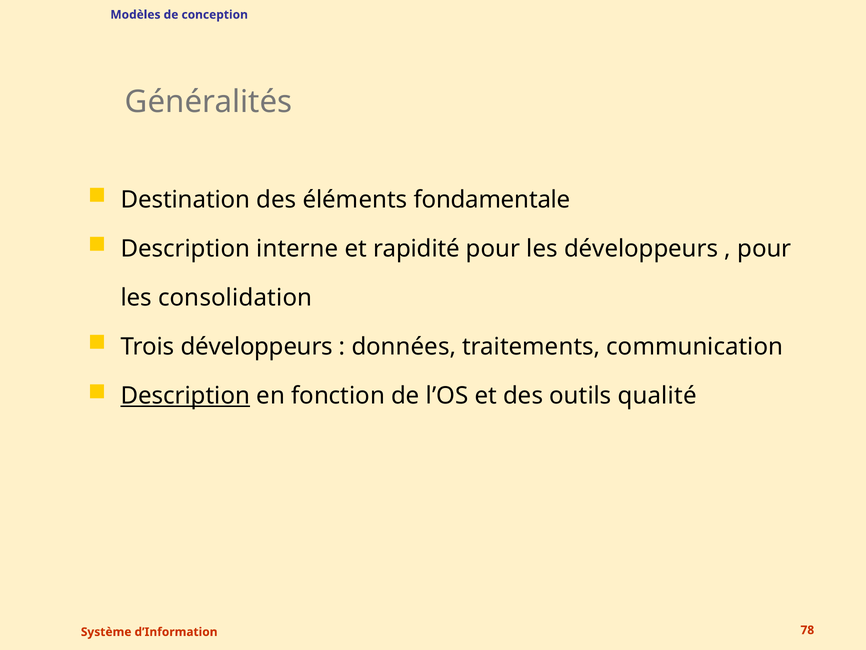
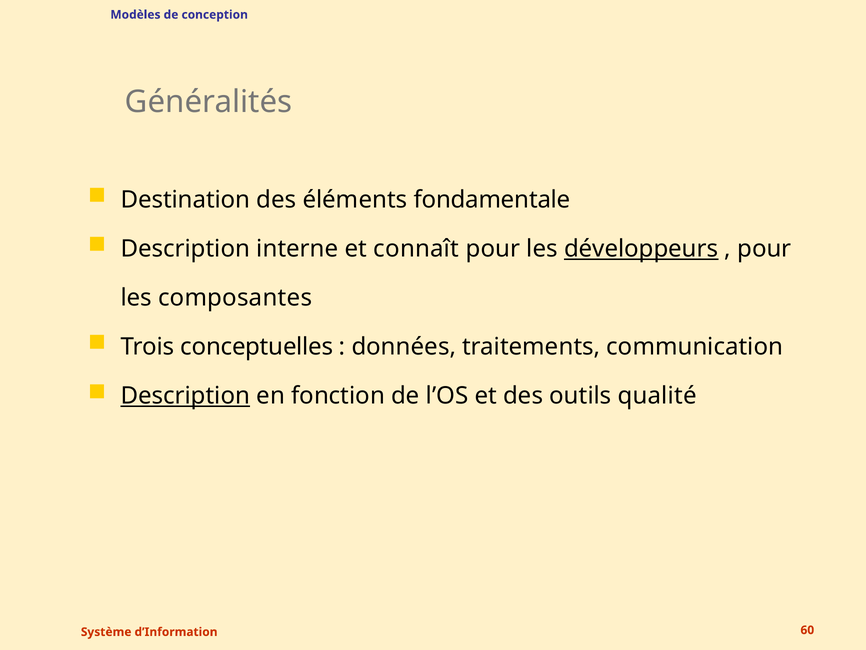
rapidité: rapidité -> connaît
développeurs at (641, 248) underline: none -> present
consolidation: consolidation -> composantes
Trois développeurs: développeurs -> conceptuelles
78: 78 -> 60
